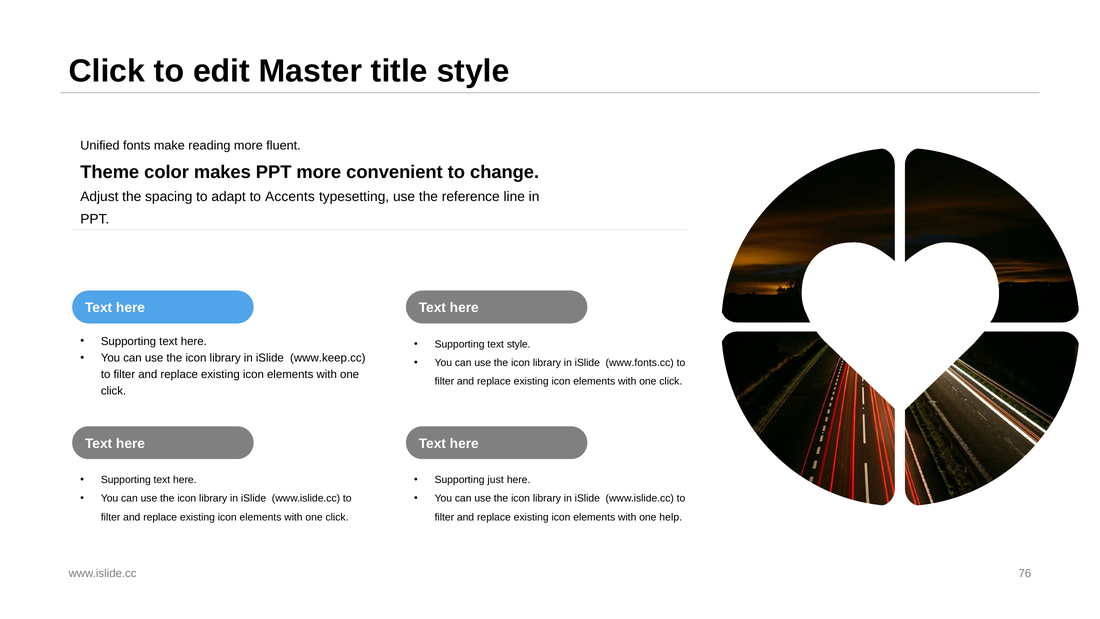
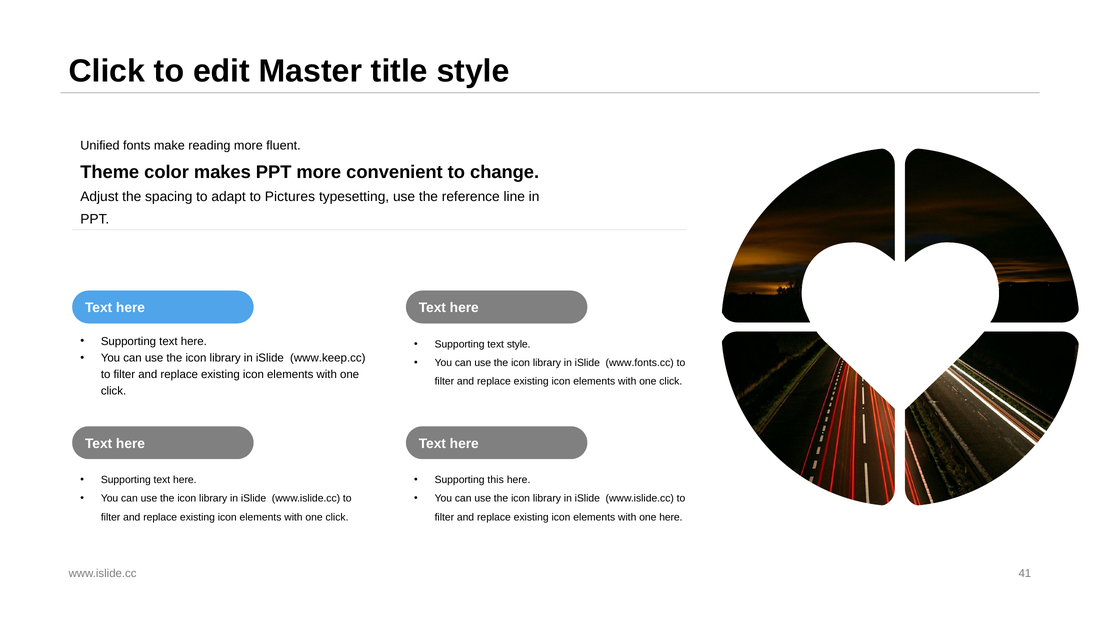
Accents: Accents -> Pictures
just: just -> this
one help: help -> here
76: 76 -> 41
